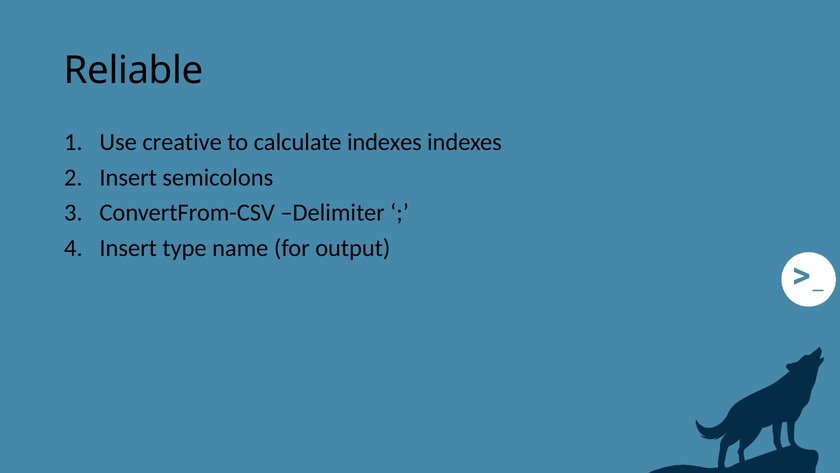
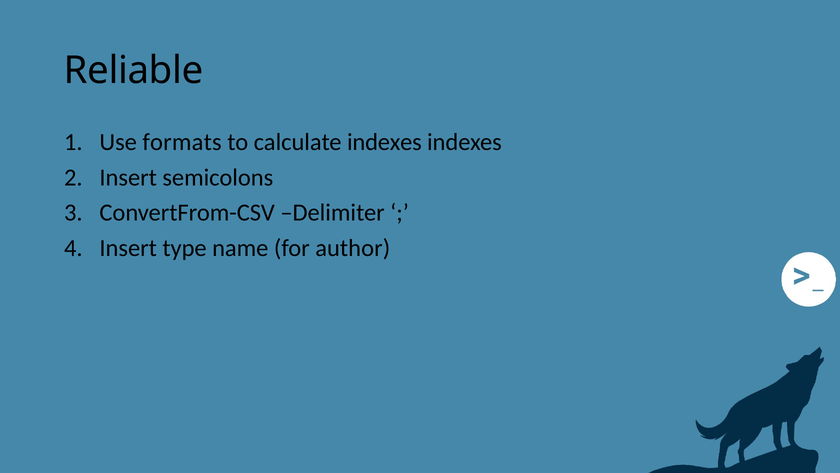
creative: creative -> formats
output: output -> author
